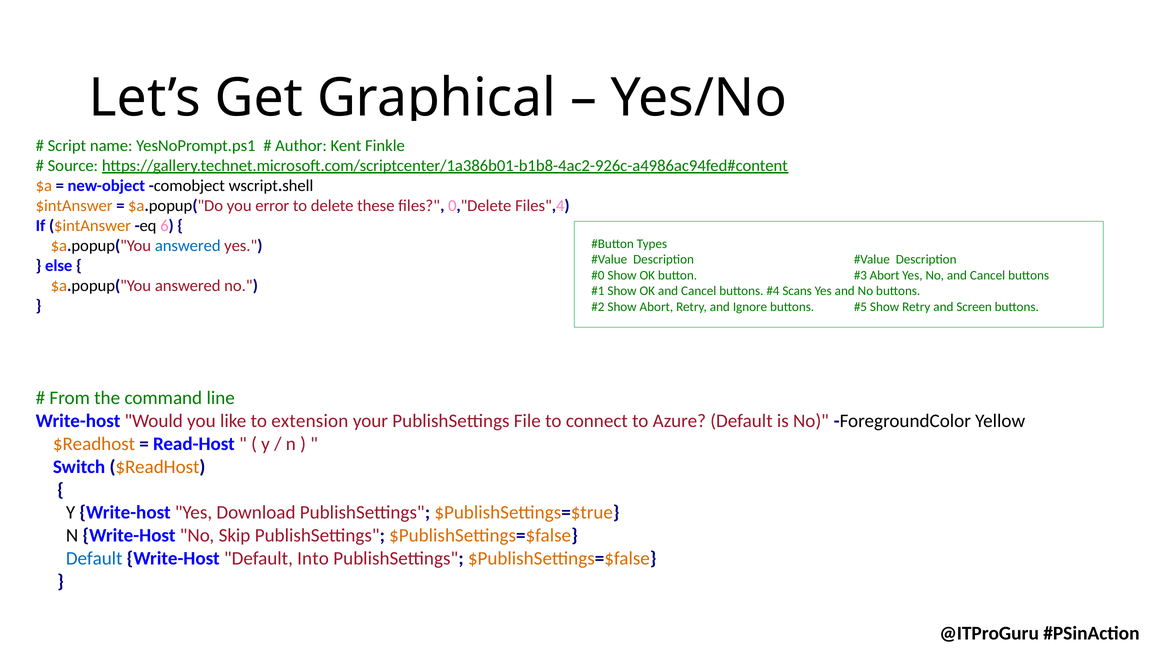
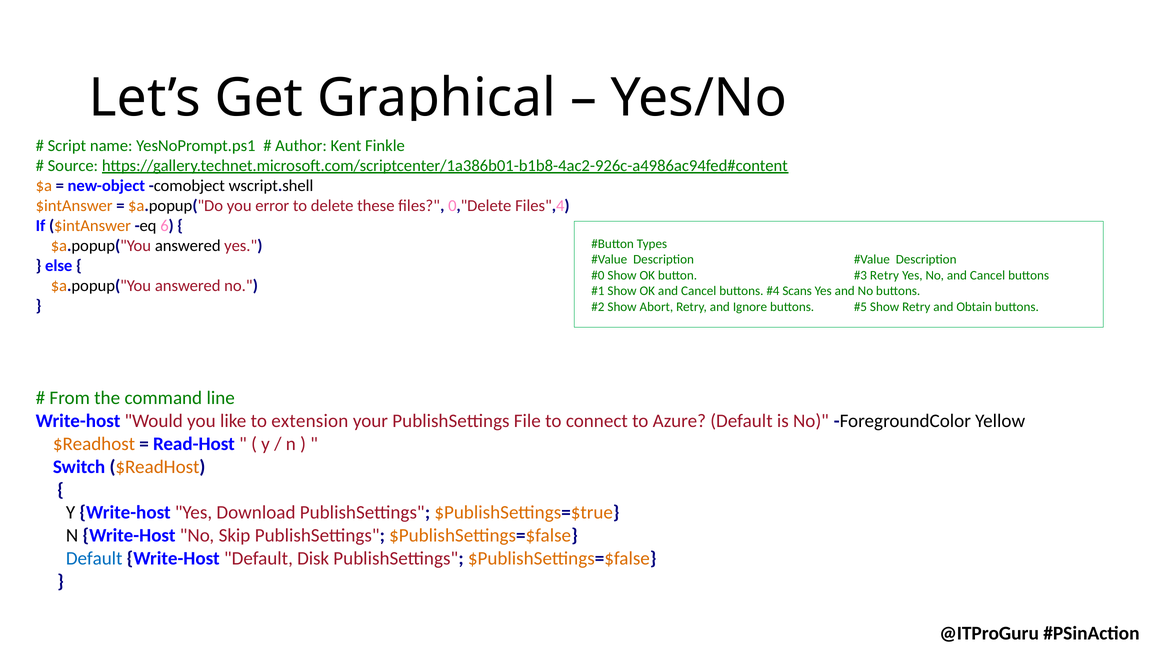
answered at (188, 246) colour: blue -> black
Abort at (885, 275): Abort -> Retry
Screen: Screen -> Obtain
Into: Into -> Disk
